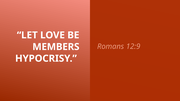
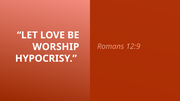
MEMBERS: MEMBERS -> WORSHIP
